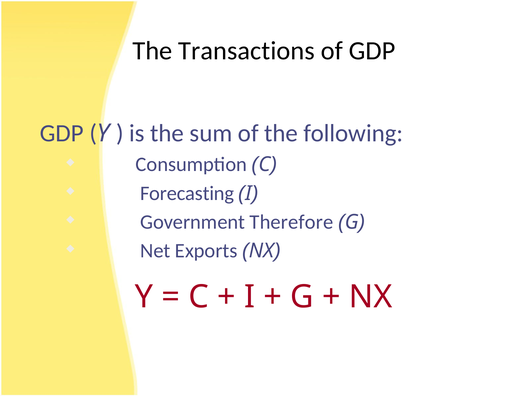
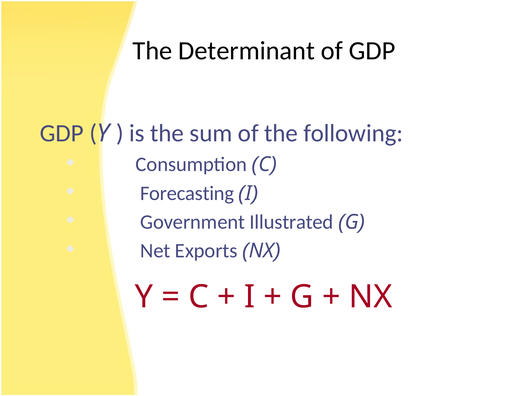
Transactions: Transactions -> Determinant
Therefore: Therefore -> Illustrated
